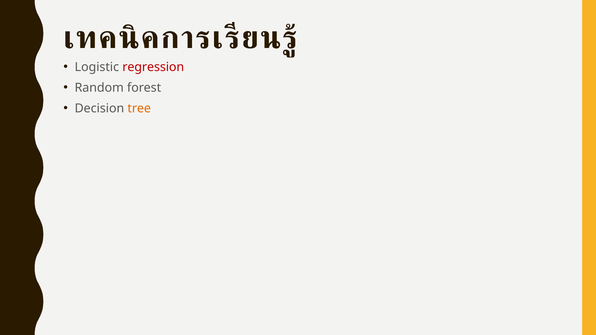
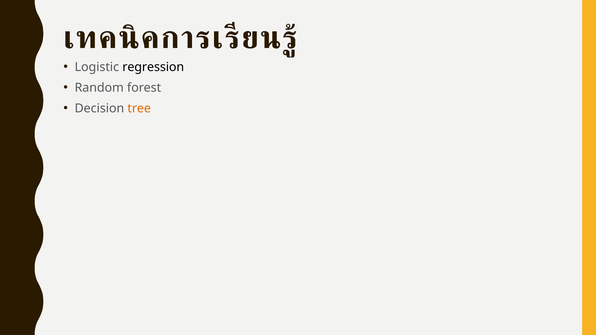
regression colour: red -> black
